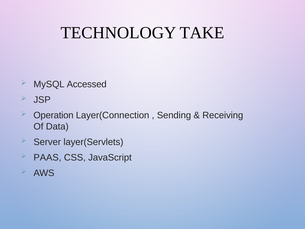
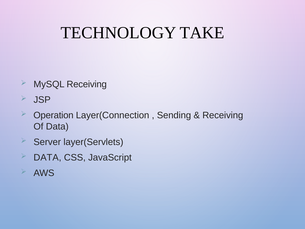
MySQL Accessed: Accessed -> Receiving
PAAS at (47, 157): PAAS -> DATA
